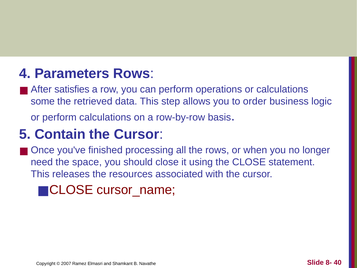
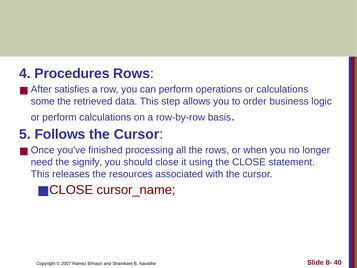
Parameters: Parameters -> Procedures
Contain: Contain -> Follows
space: space -> signify
